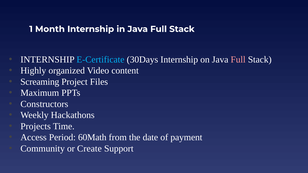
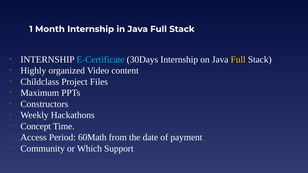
Full at (238, 60) colour: pink -> yellow
Screaming: Screaming -> Childclass
Projects: Projects -> Concept
Create: Create -> Which
